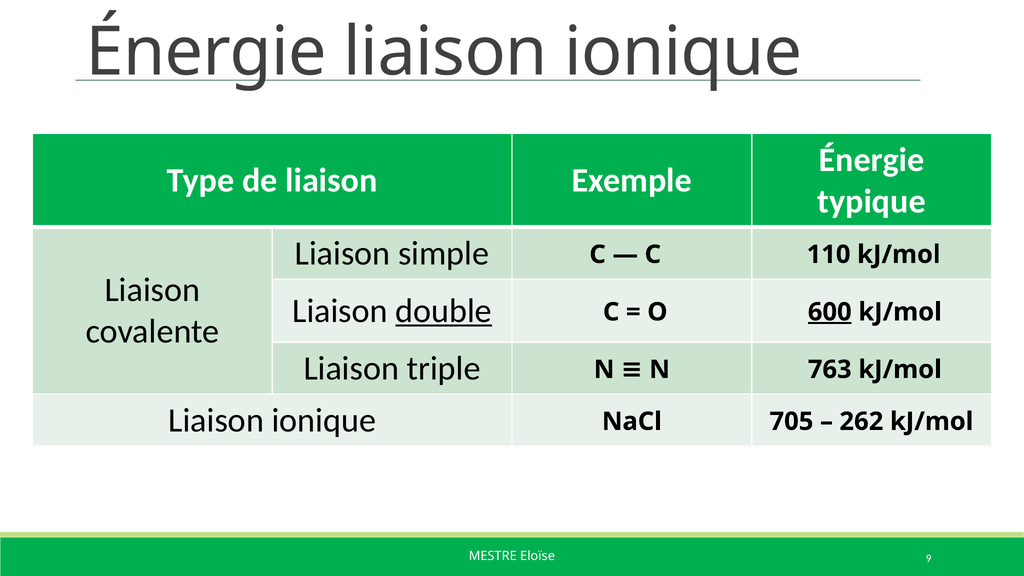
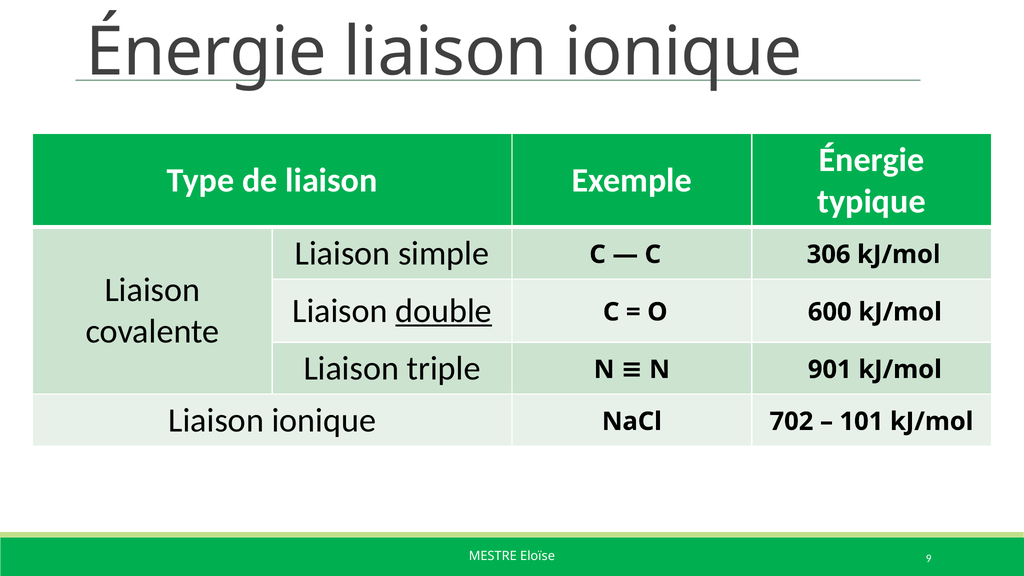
110: 110 -> 306
600 underline: present -> none
763: 763 -> 901
705: 705 -> 702
262: 262 -> 101
